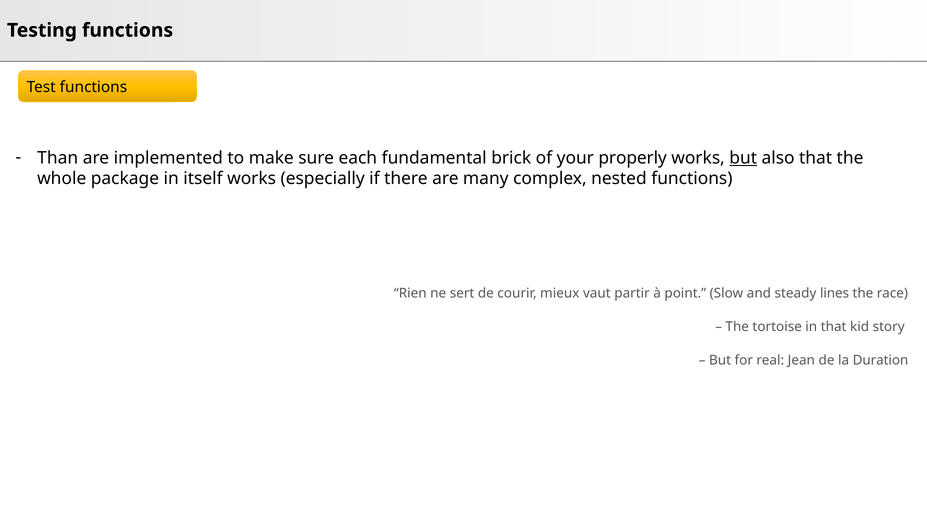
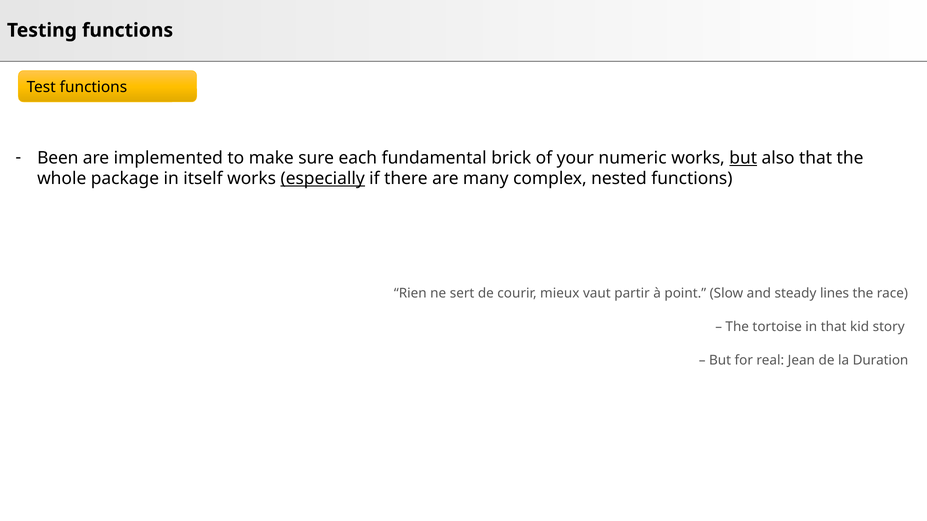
Than: Than -> Been
properly: properly -> numeric
especially underline: none -> present
